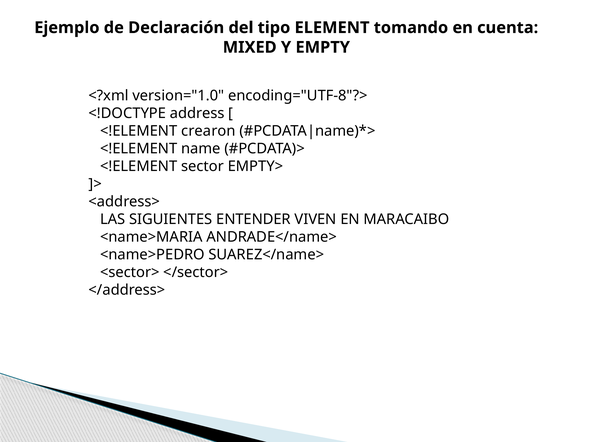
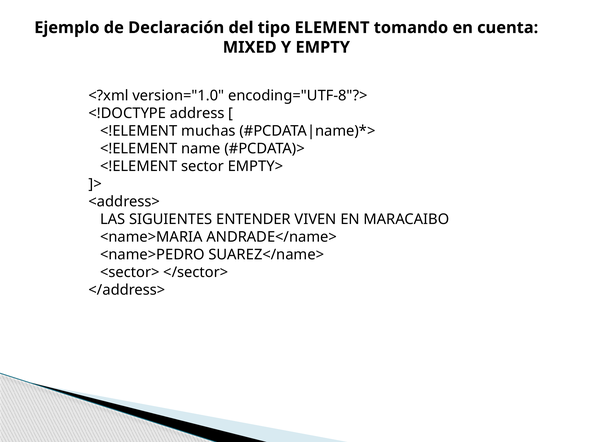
crearon: crearon -> muchas
